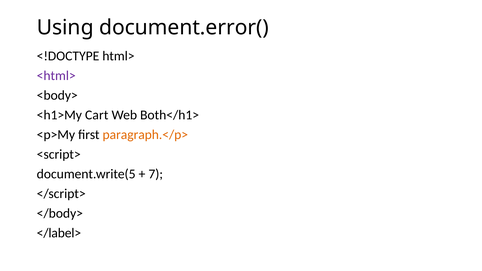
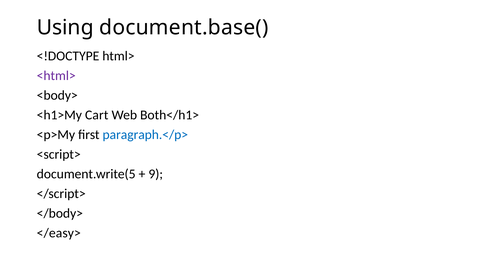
document.error(: document.error( -> document.base(
paragraph.</p> colour: orange -> blue
7: 7 -> 9
</label>: </label> -> </easy>
